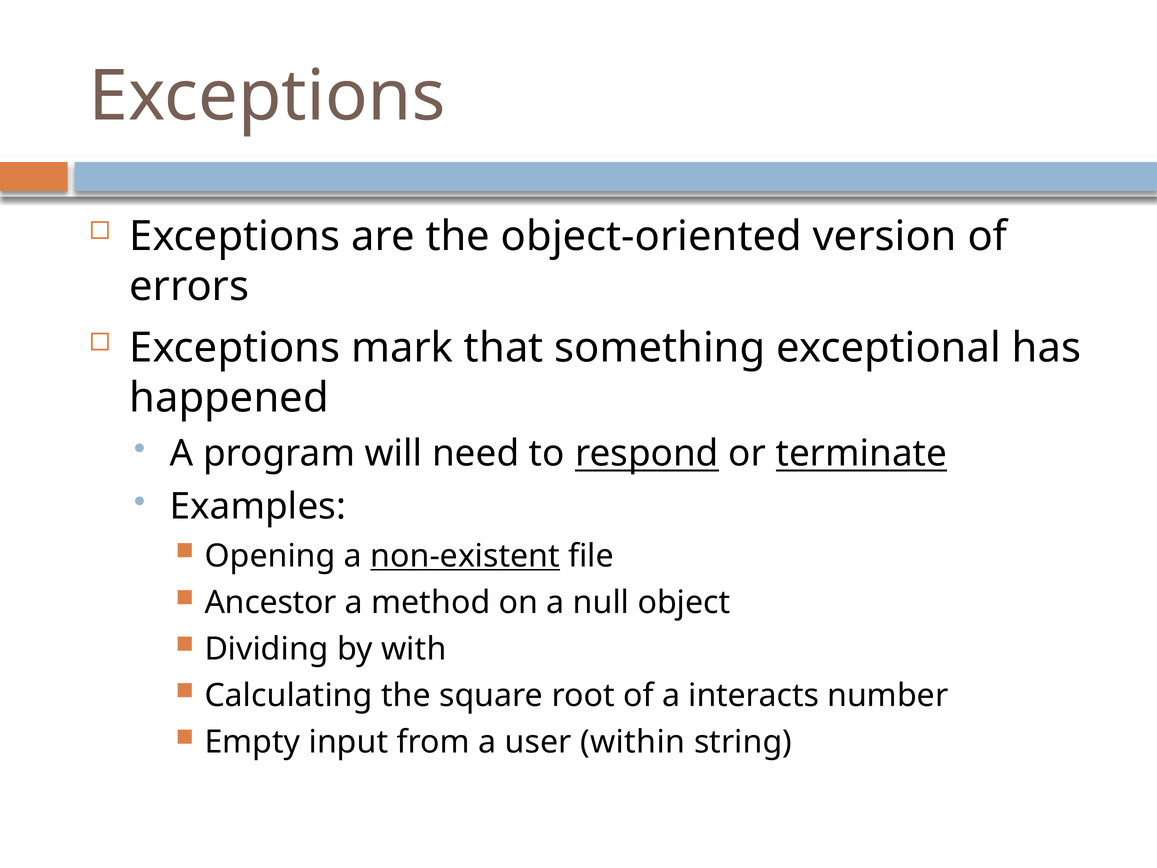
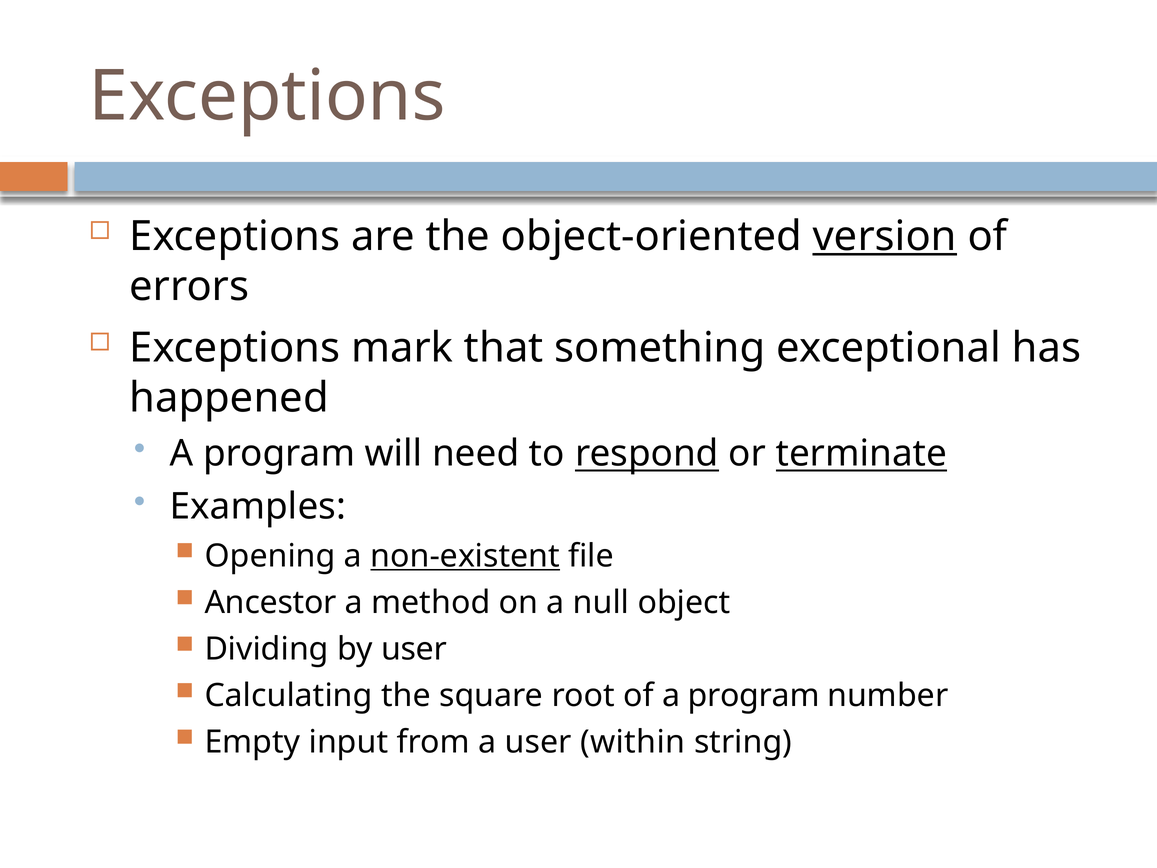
version underline: none -> present
by with: with -> user
of a interacts: interacts -> program
